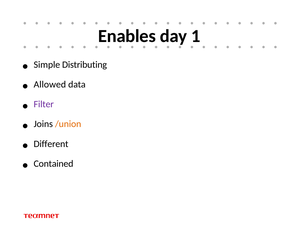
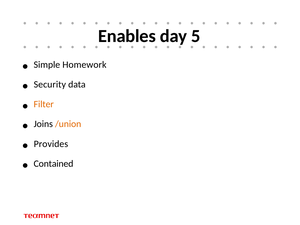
1: 1 -> 5
Distributing: Distributing -> Homework
Allowed: Allowed -> Security
Filter colour: purple -> orange
Different: Different -> Provides
